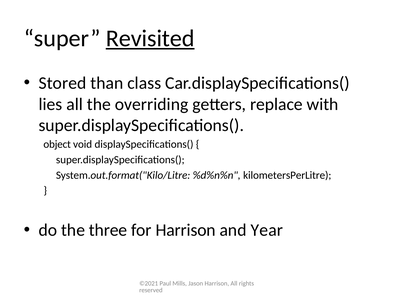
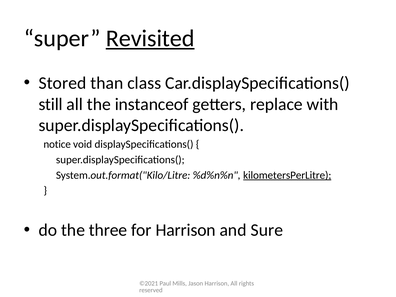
lies: lies -> still
overriding: overriding -> instanceof
object: object -> notice
kilometersPerLitre underline: none -> present
Year: Year -> Sure
